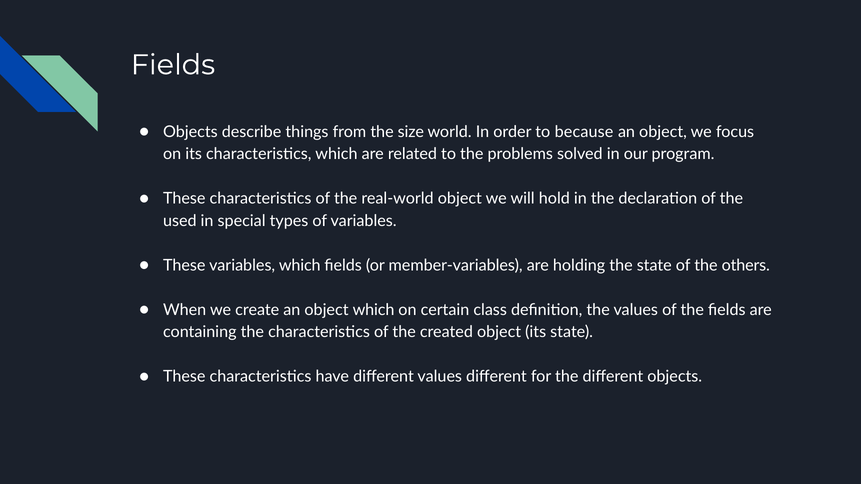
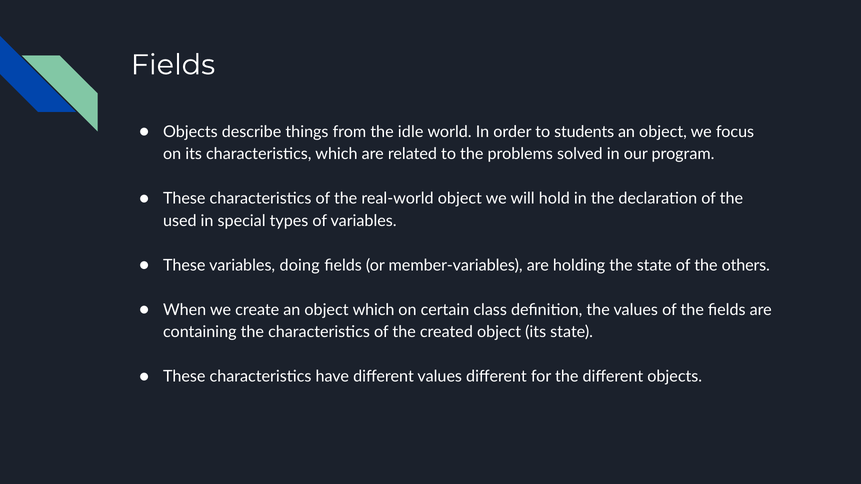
size: size -> idle
because: because -> students
variables which: which -> doing
